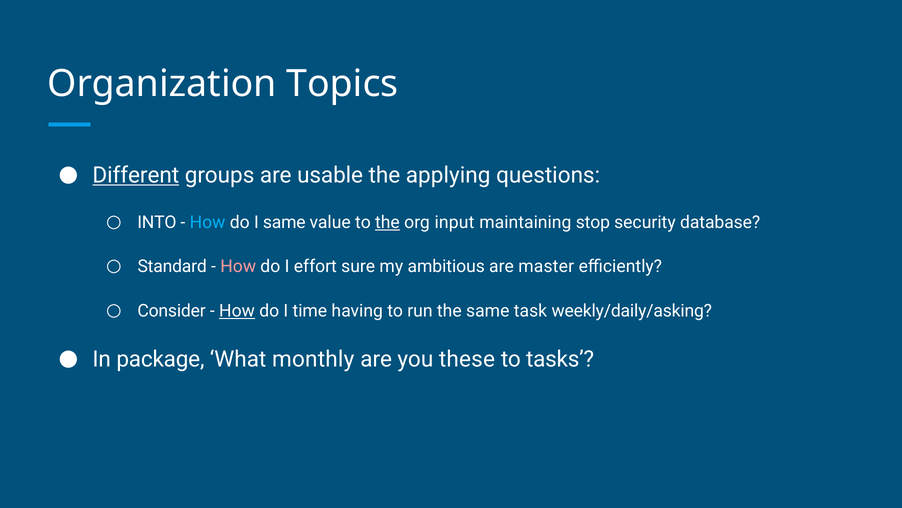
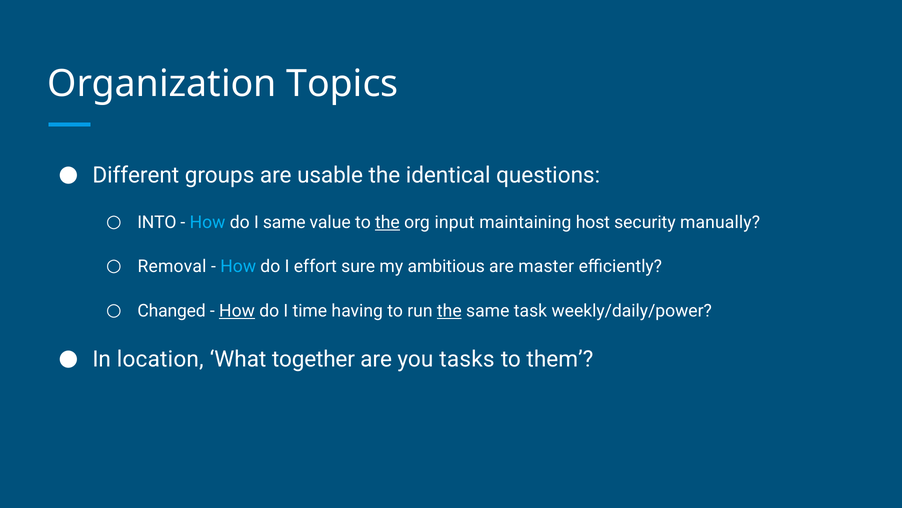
Different underline: present -> none
applying: applying -> identical
stop: stop -> host
database: database -> manually
Standard: Standard -> Removal
How at (238, 266) colour: pink -> light blue
Consider: Consider -> Changed
the at (449, 310) underline: none -> present
weekly/daily/asking: weekly/daily/asking -> weekly/daily/power
package: package -> location
monthly: monthly -> together
these: these -> tasks
tasks: tasks -> them
